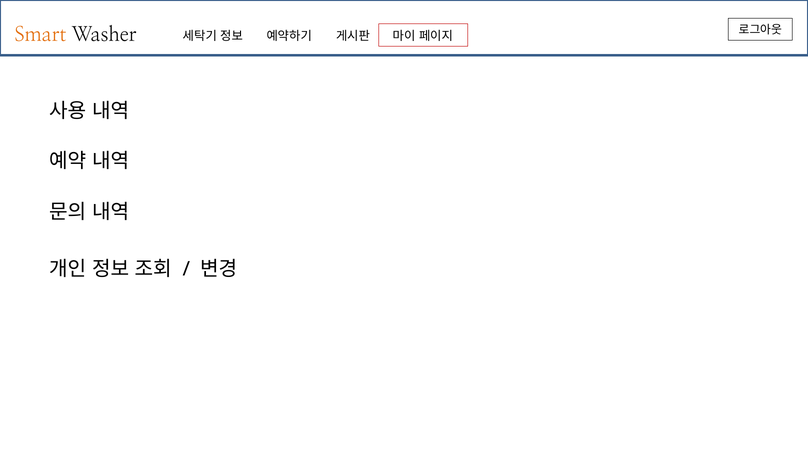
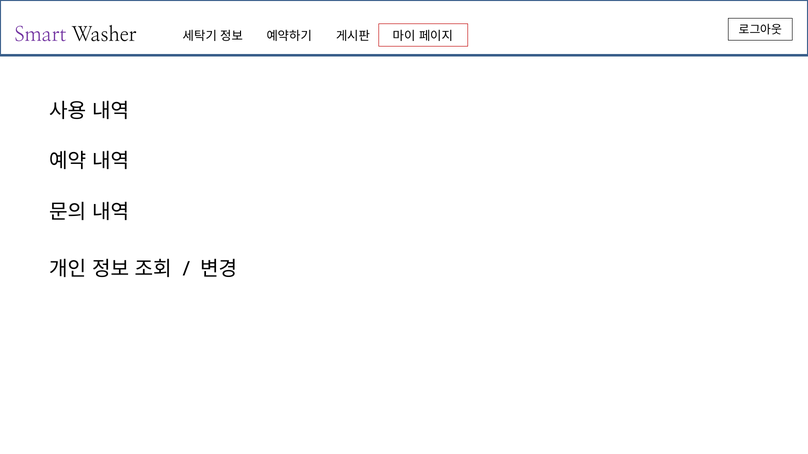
Smart colour: orange -> purple
